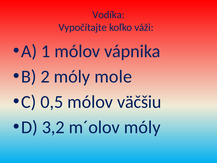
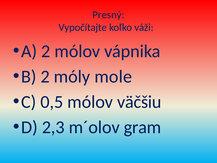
Vodíka: Vodíka -> Presný
A 1: 1 -> 2
3,2: 3,2 -> 2,3
m´olov móly: móly -> gram
